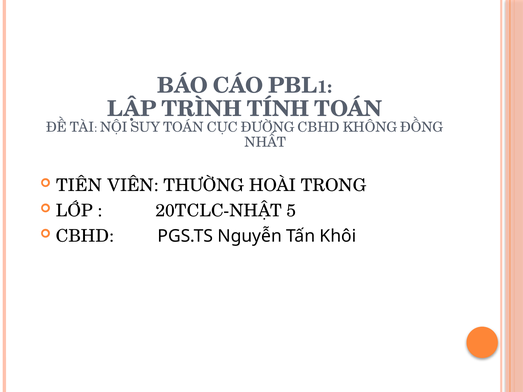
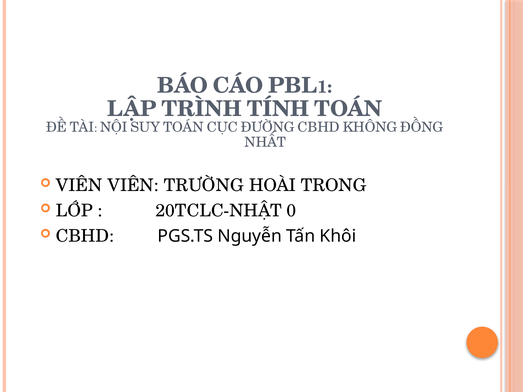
TIÊN at (79, 186): TIÊN -> VIÊN
THƯỜNG: THƯỜNG -> TRƯỜNG
5: 5 -> 0
